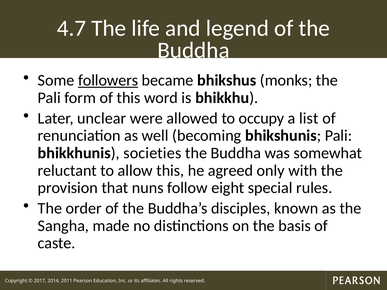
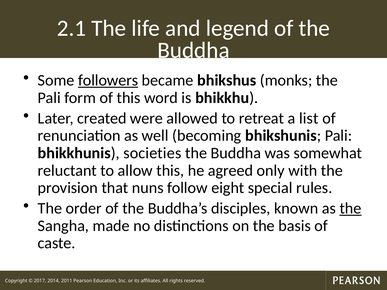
4.7: 4.7 -> 2.1
unclear: unclear -> created
occupy: occupy -> retreat
the at (351, 209) underline: none -> present
